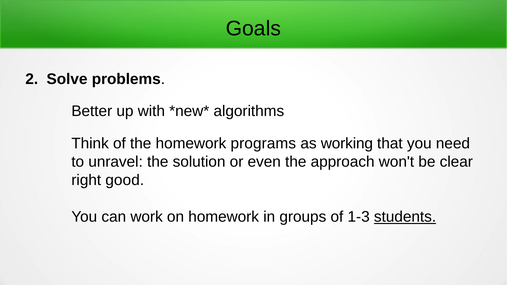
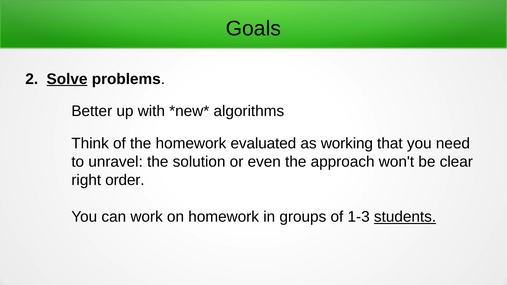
Solve underline: none -> present
programs: programs -> evaluated
good: good -> order
